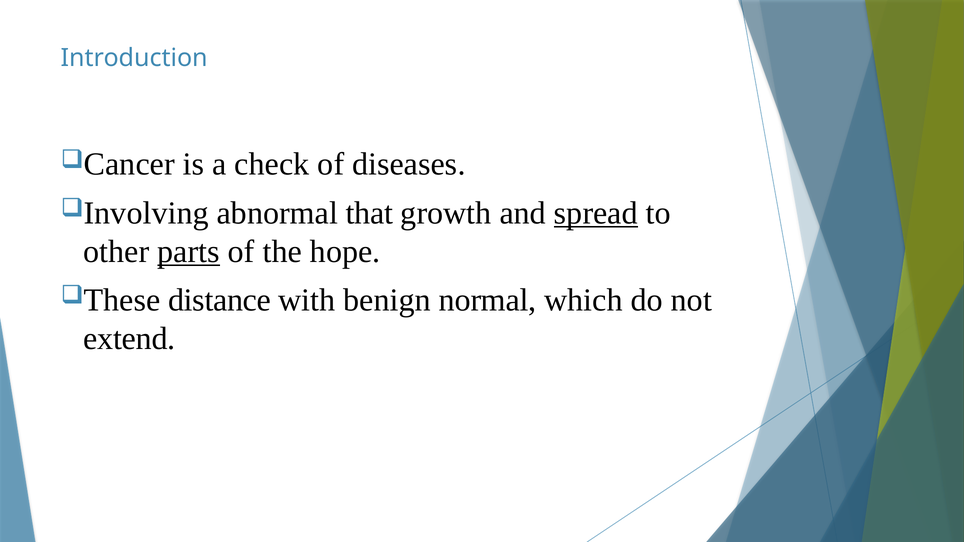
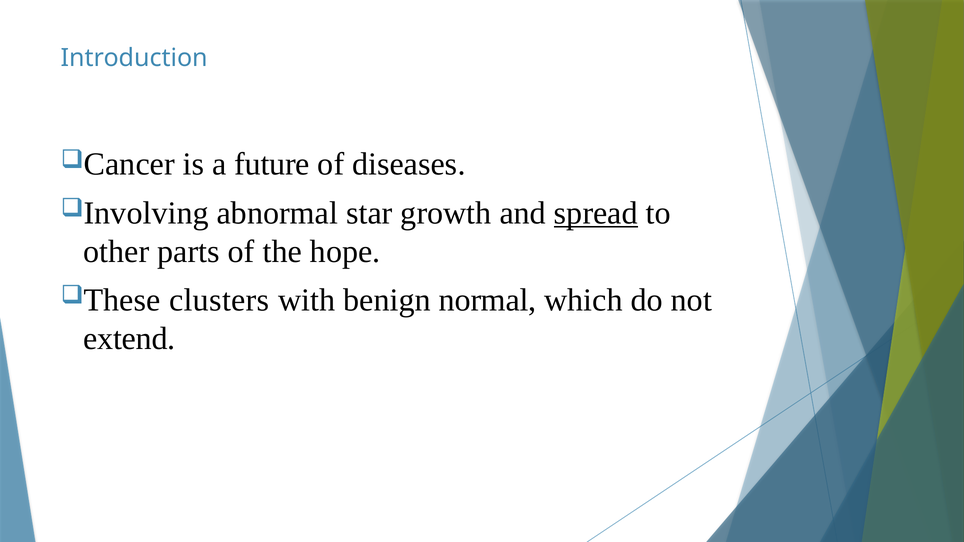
check: check -> future
that: that -> star
parts underline: present -> none
distance: distance -> clusters
